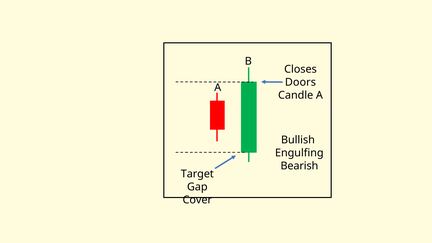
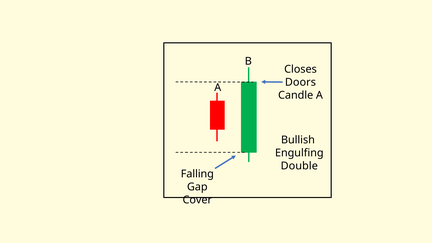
Bearish: Bearish -> Double
Target: Target -> Falling
